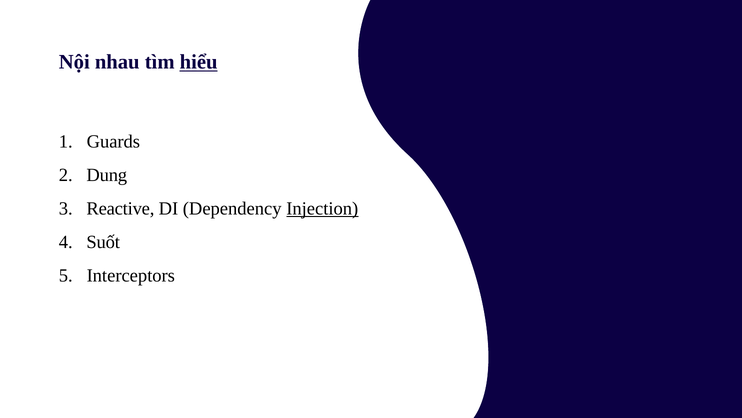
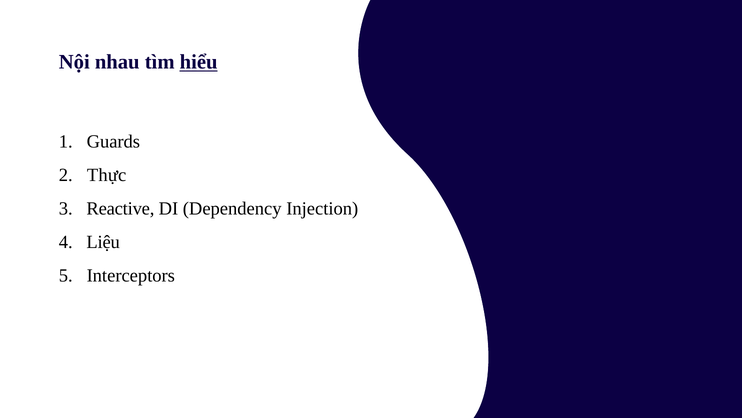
Dung: Dung -> Thực
Injection underline: present -> none
Suốt: Suốt -> Liệu
